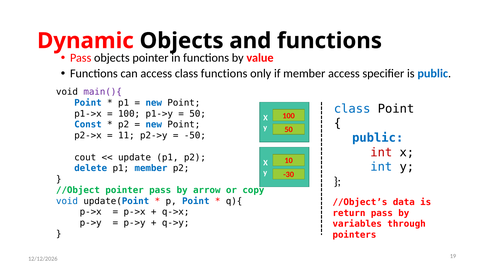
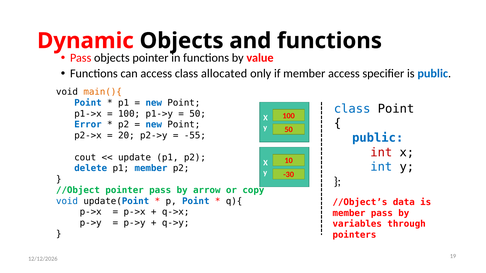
class functions: functions -> allocated
main(){ colour: purple -> orange
Const: Const -> Error
11: 11 -> 20
-50: -50 -> -55
return at (349, 213): return -> member
